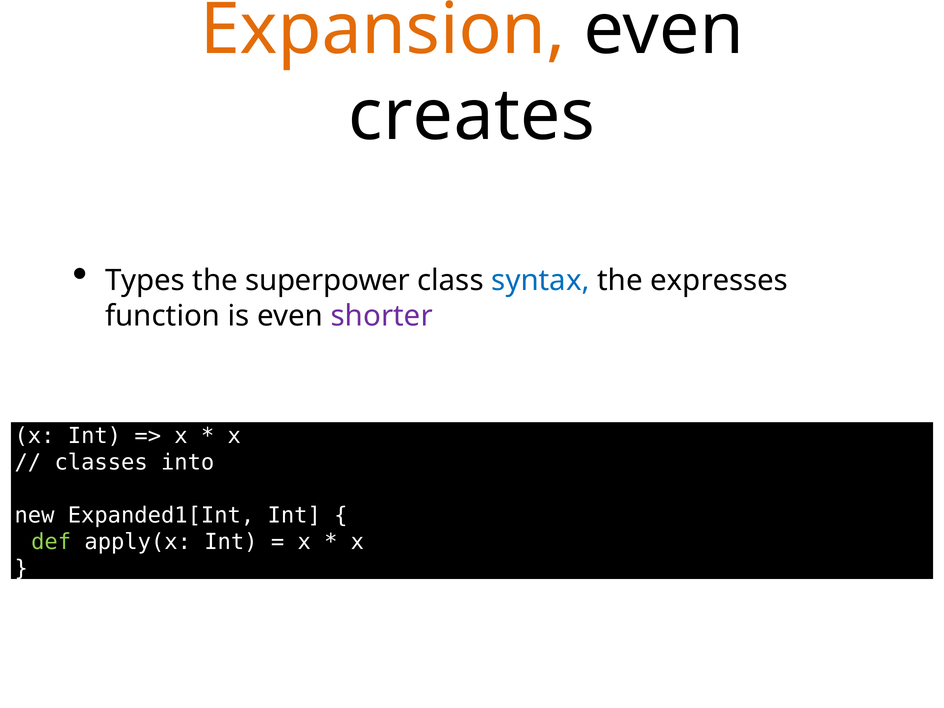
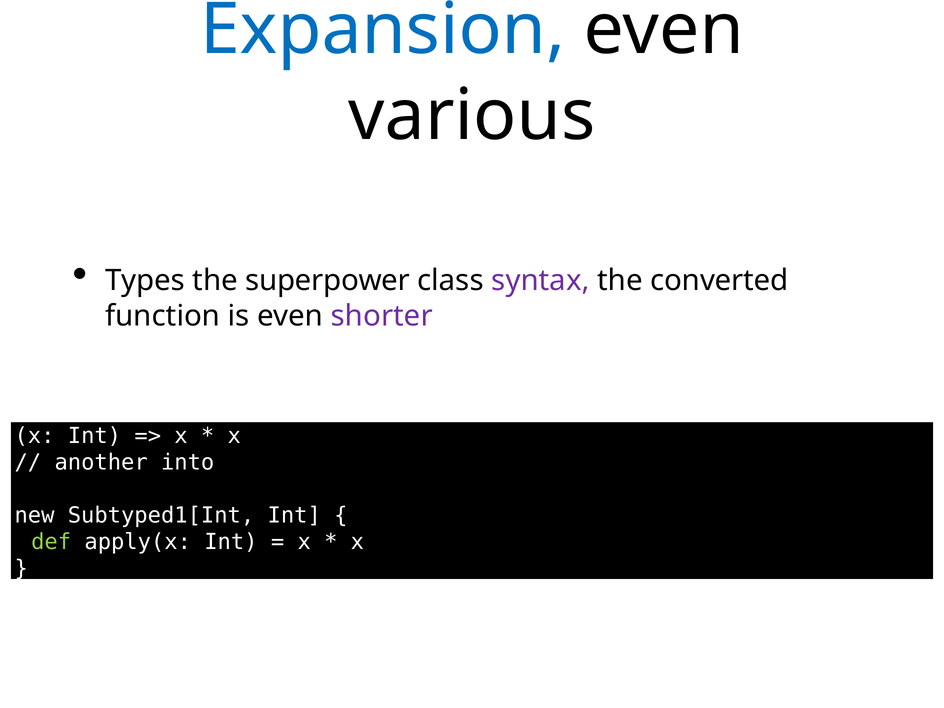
Expansion colour: orange -> blue
creates: creates -> various
syntax colour: blue -> purple
expresses: expresses -> converted
classes: classes -> another
Expanded1[Int: Expanded1[Int -> Subtyped1[Int
